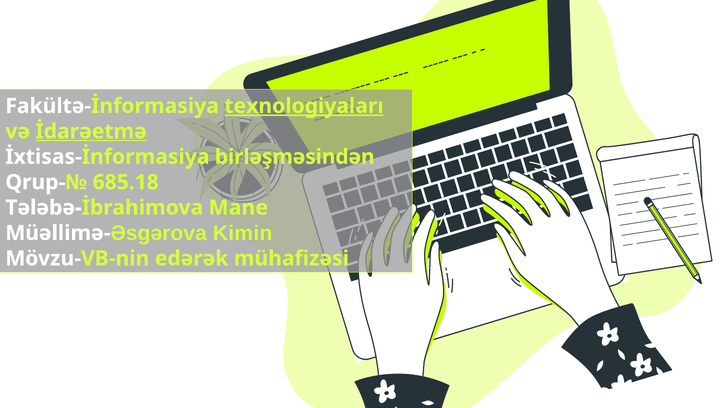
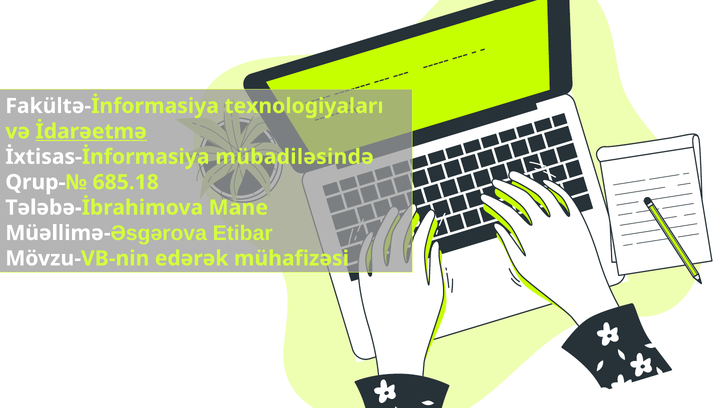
texnologiyaları underline: present -> none
birləşməsindən: birləşməsindən -> mübadiləsində
Kimin: Kimin -> Etibar
